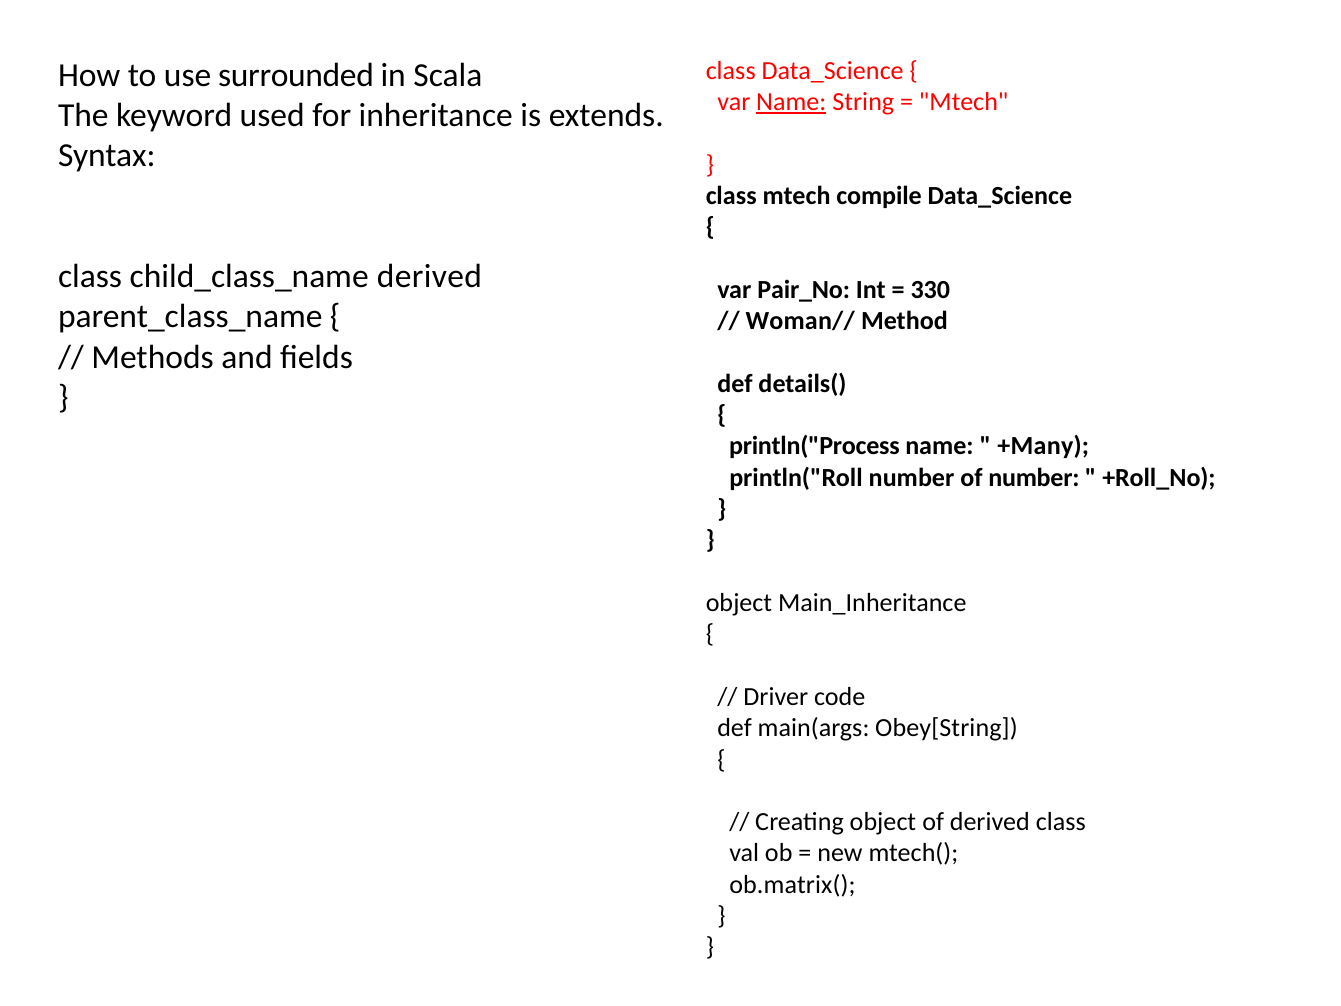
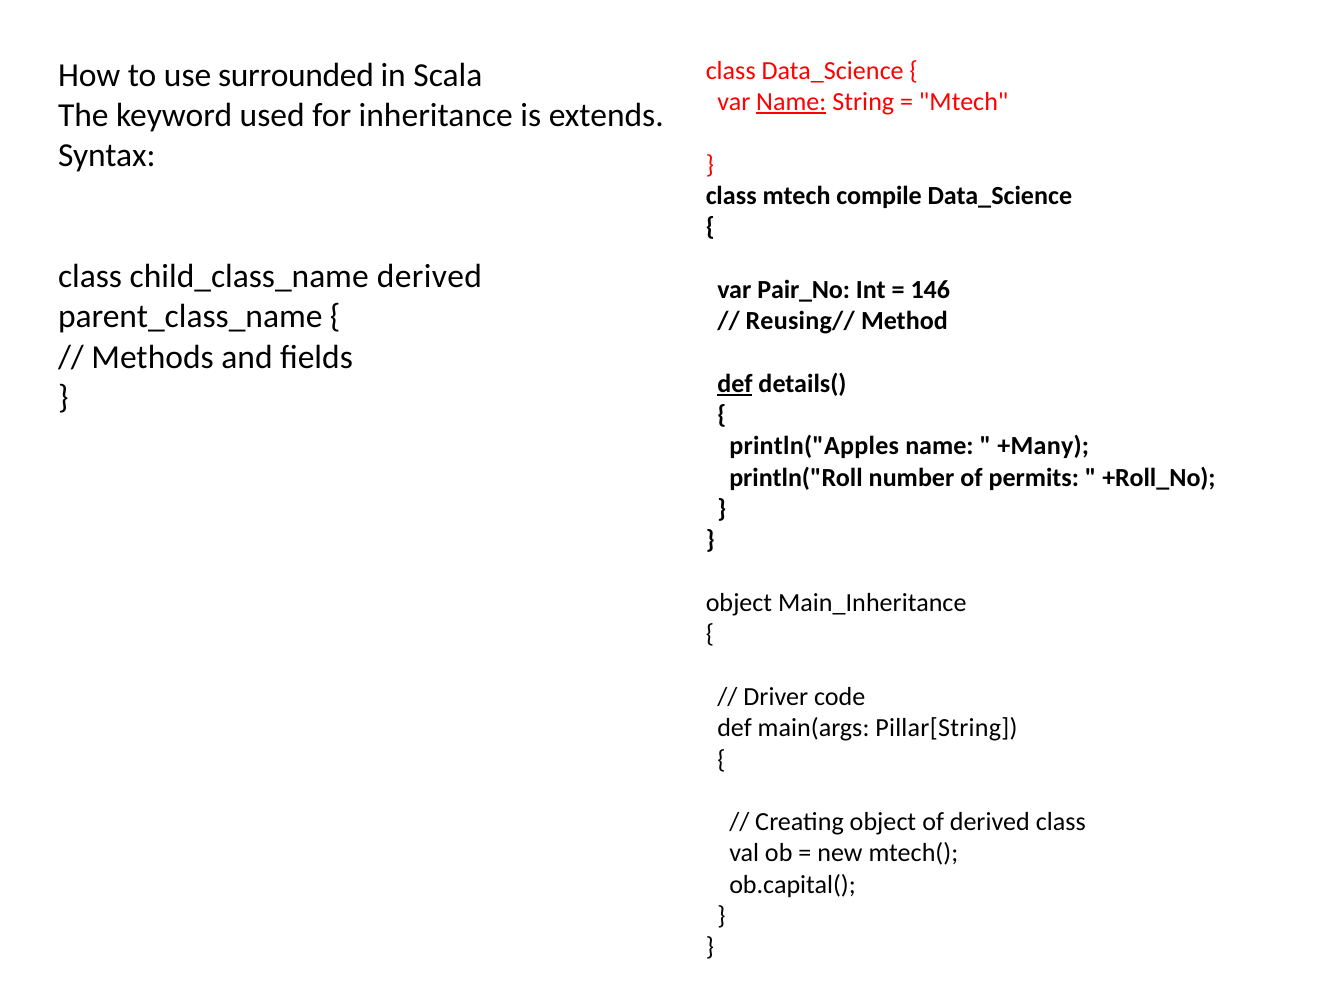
330: 330 -> 146
Woman//: Woman// -> Reusing//
def at (735, 384) underline: none -> present
println("Process: println("Process -> println("Apples
of number: number -> permits
Obey[String: Obey[String -> Pillar[String
ob.matrix(: ob.matrix( -> ob.capital(
